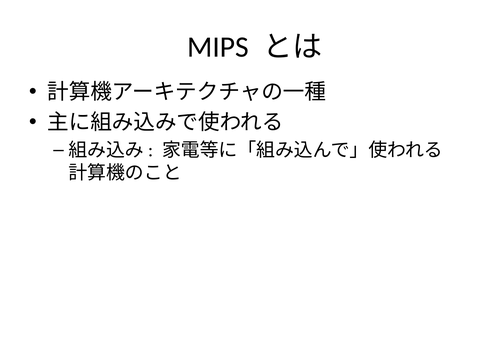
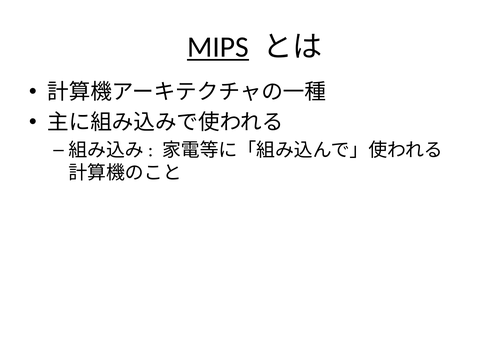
MIPS underline: none -> present
